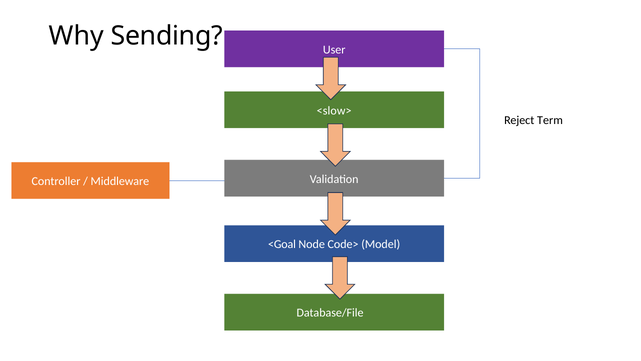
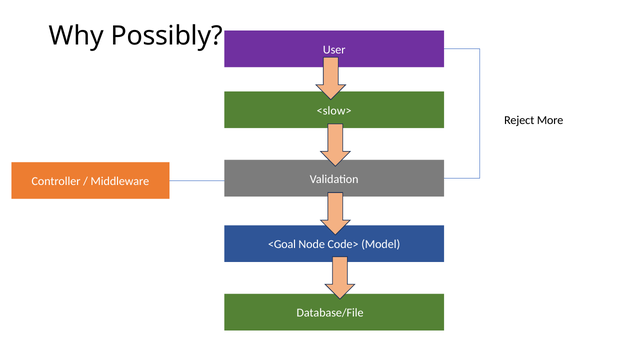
Sending: Sending -> Possibly
Term: Term -> More
